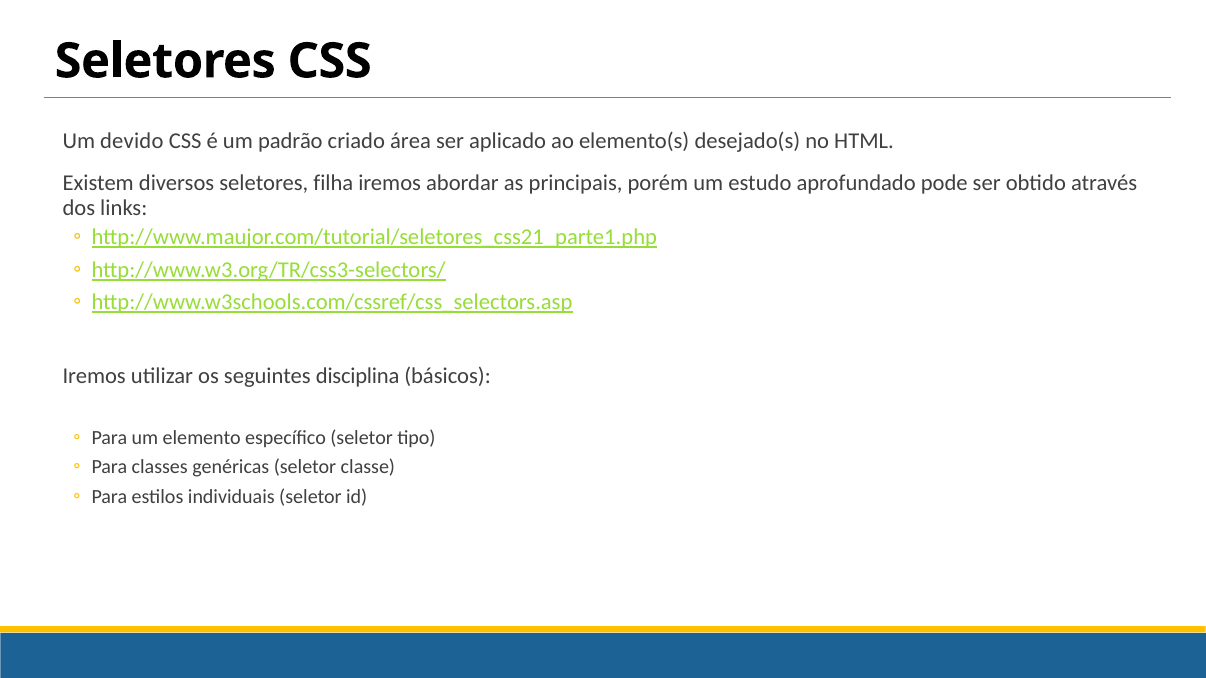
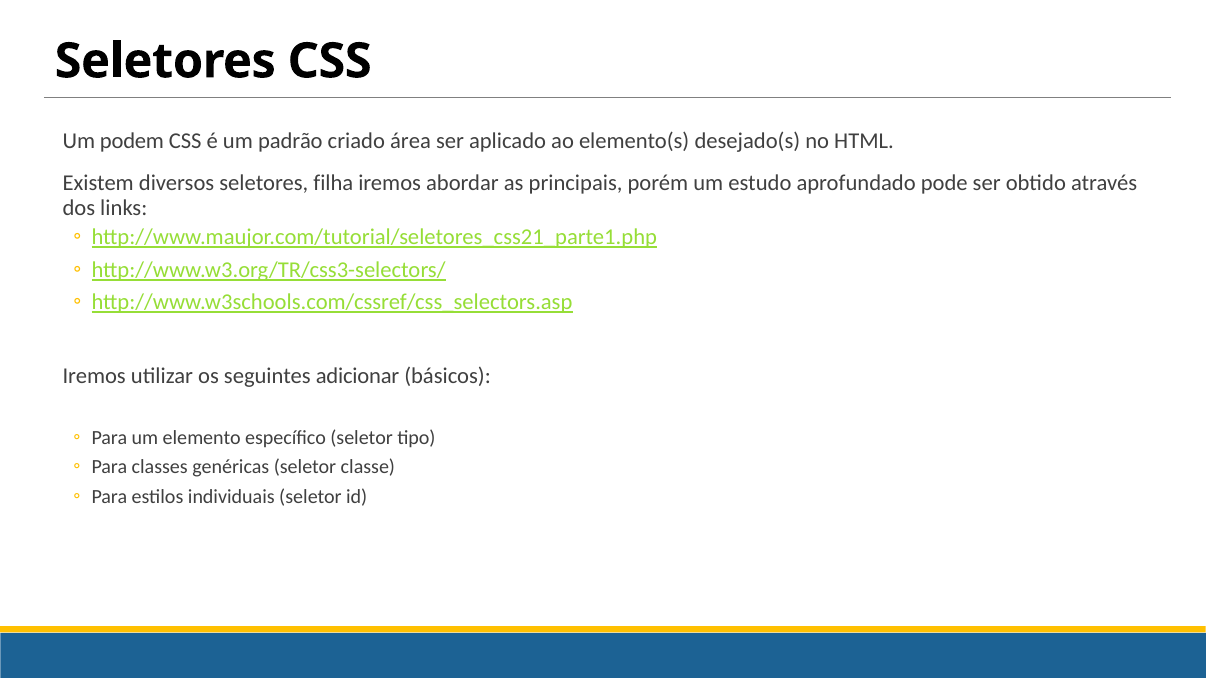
devido: devido -> podem
disciplina: disciplina -> adicionar
